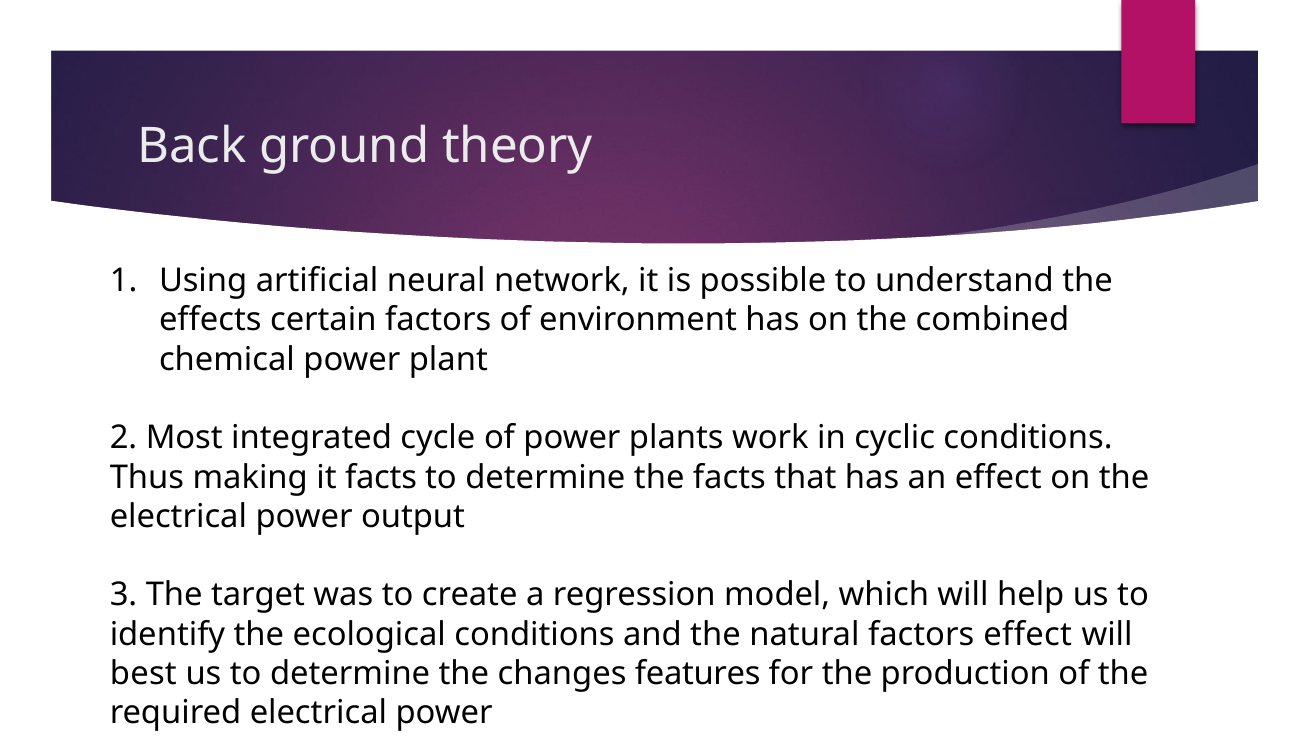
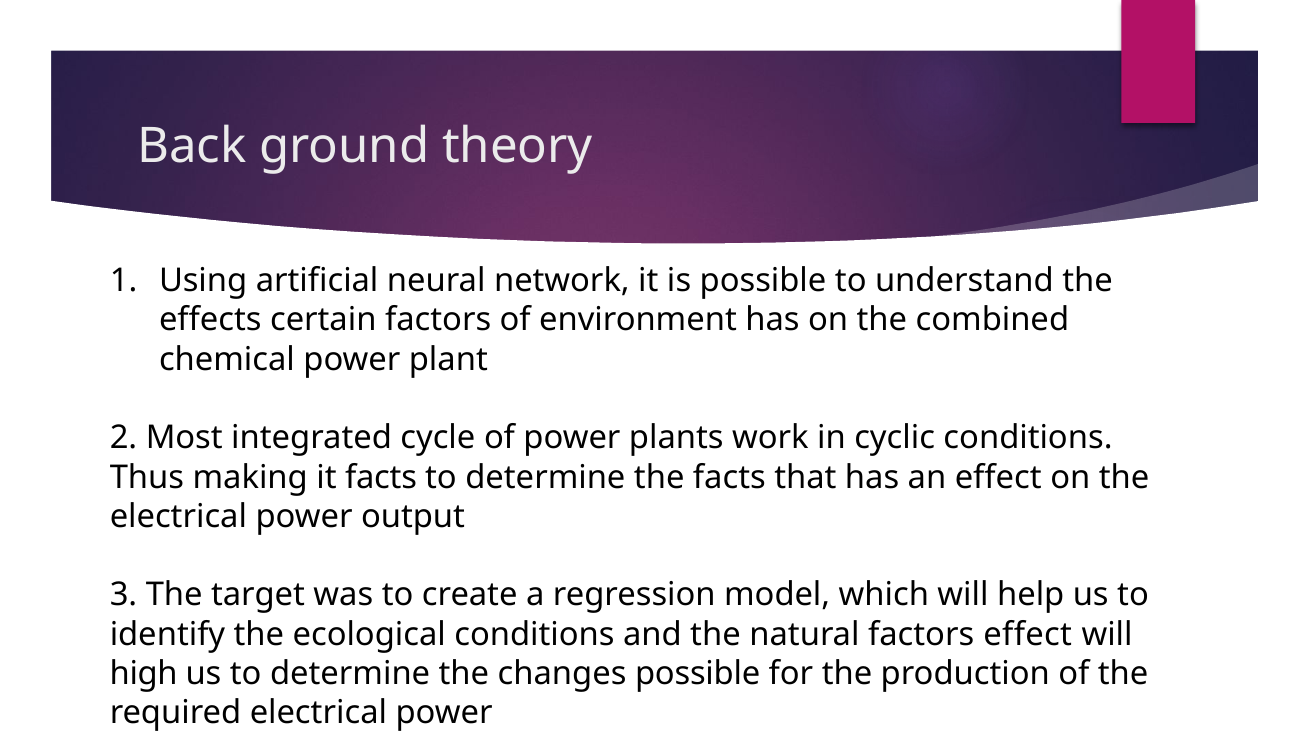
best: best -> high
changes features: features -> possible
